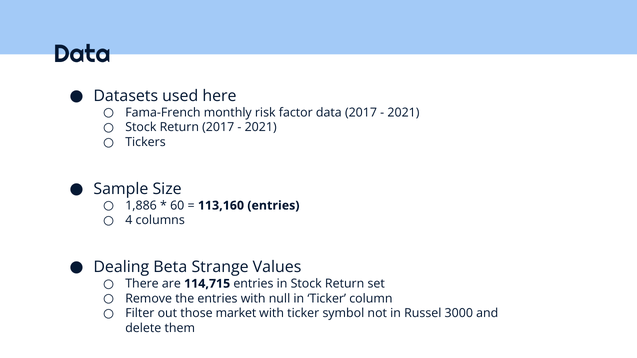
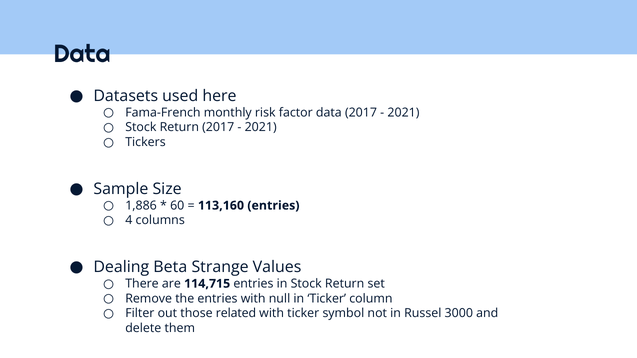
market: market -> related
